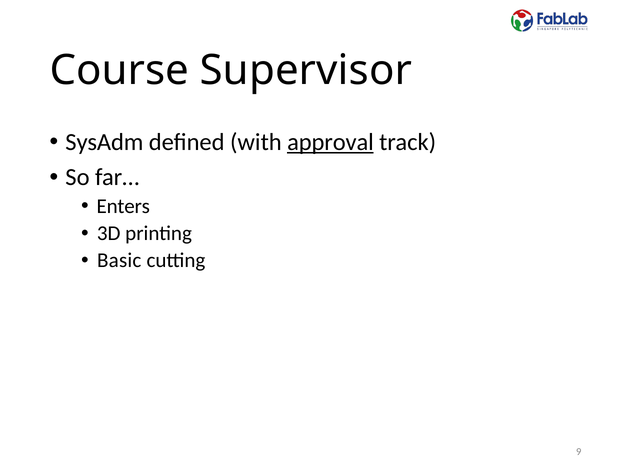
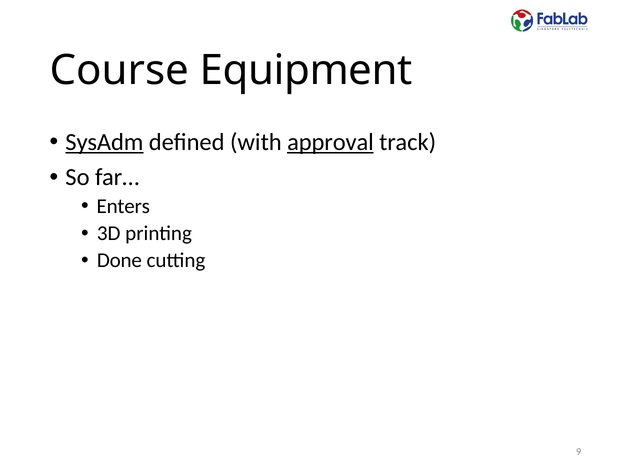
Supervisor: Supervisor -> Equipment
SysAdm underline: none -> present
Basic: Basic -> Done
